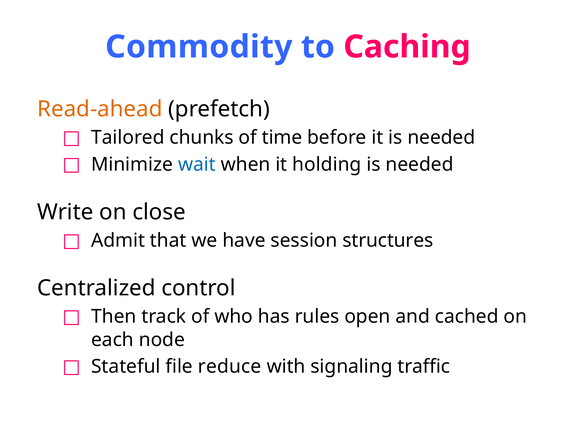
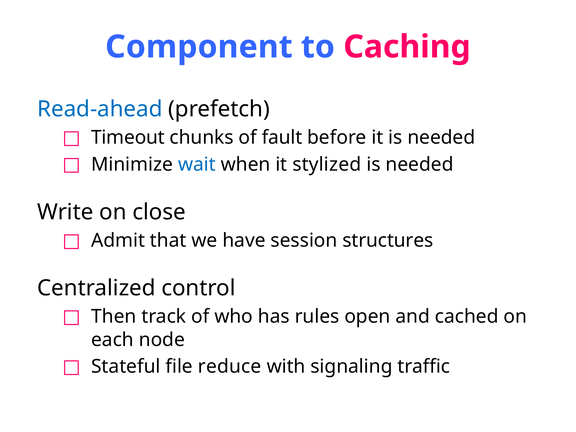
Commodity: Commodity -> Component
Read-ahead colour: orange -> blue
Tailored: Tailored -> Timeout
time: time -> fault
holding: holding -> stylized
